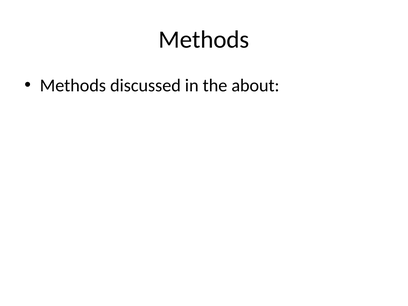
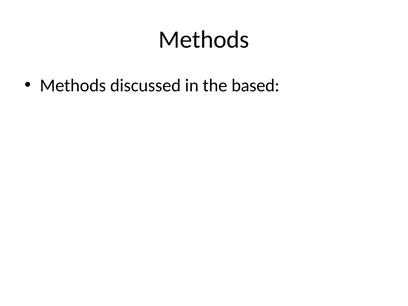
about: about -> based
